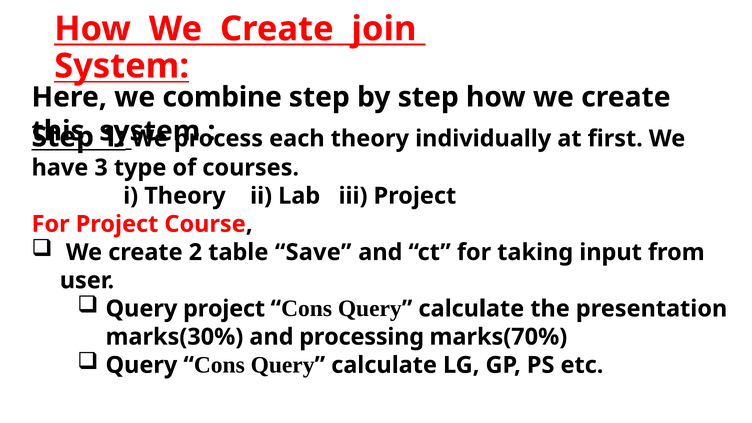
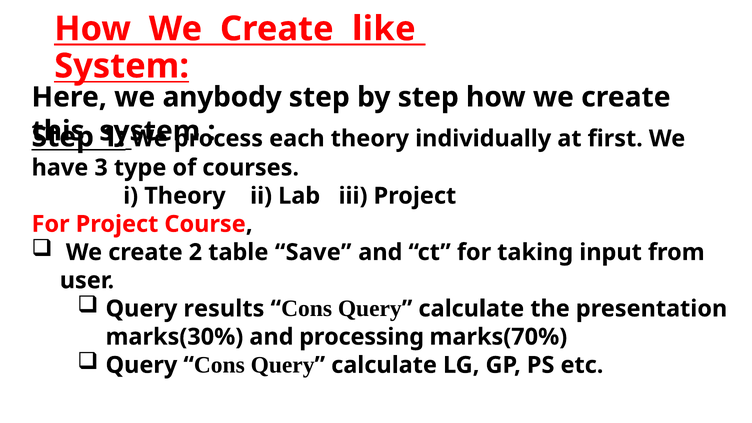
join: join -> like
combine: combine -> anybody
Query project: project -> results
